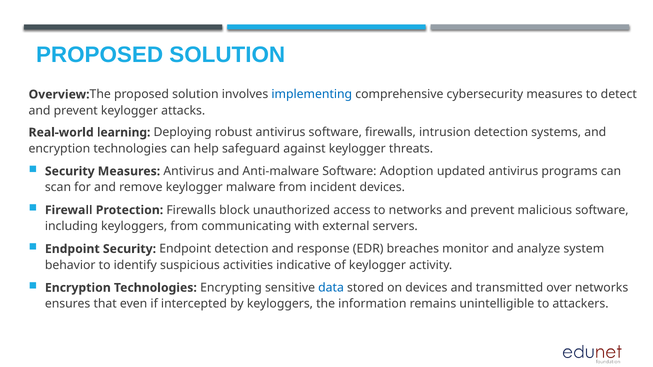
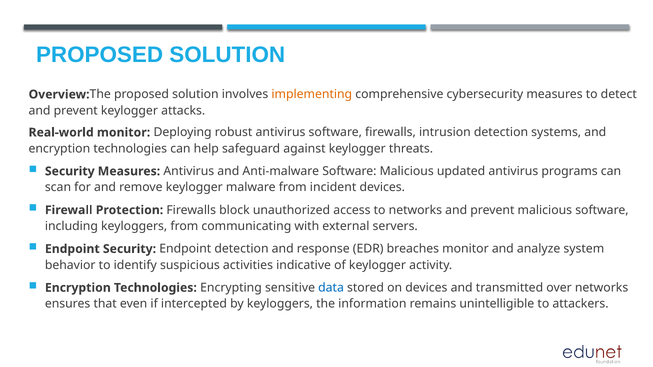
implementing colour: blue -> orange
Real-world learning: learning -> monitor
Software Adoption: Adoption -> Malicious
